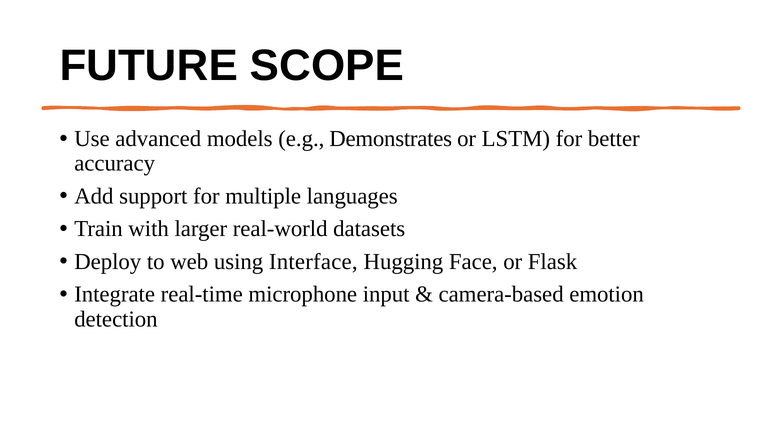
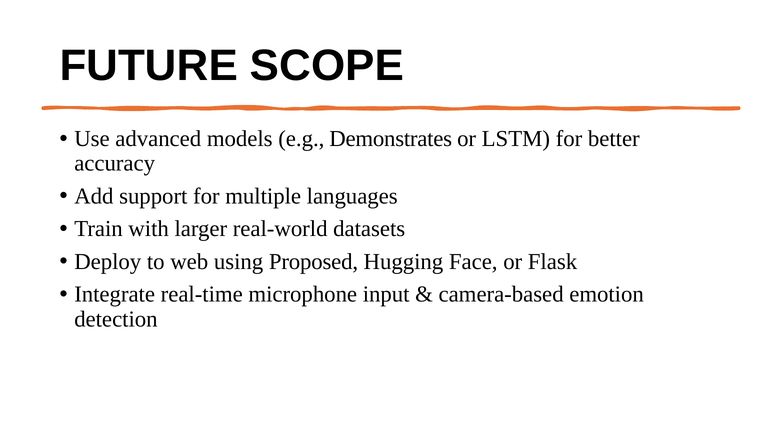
Interface: Interface -> Proposed
